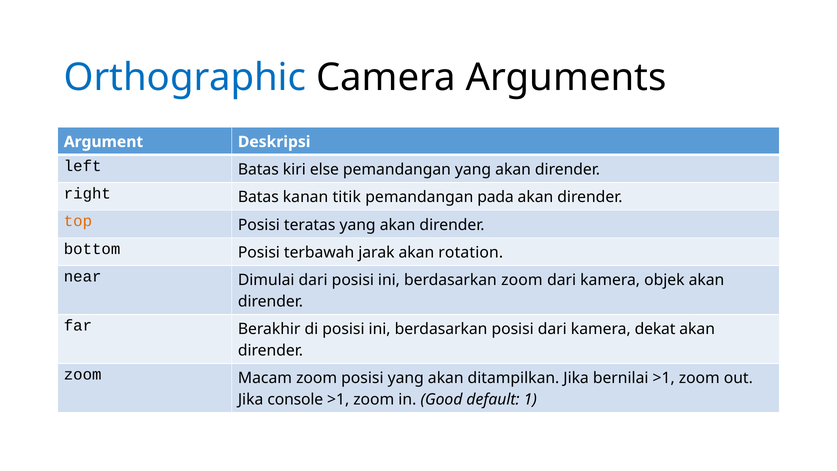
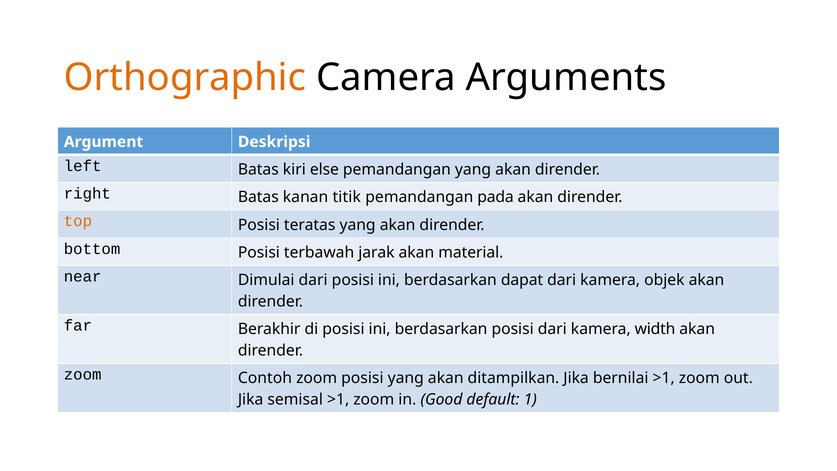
Orthographic colour: blue -> orange
rotation: rotation -> material
berdasarkan zoom: zoom -> dapat
dekat: dekat -> width
Macam: Macam -> Contoh
console: console -> semisal
